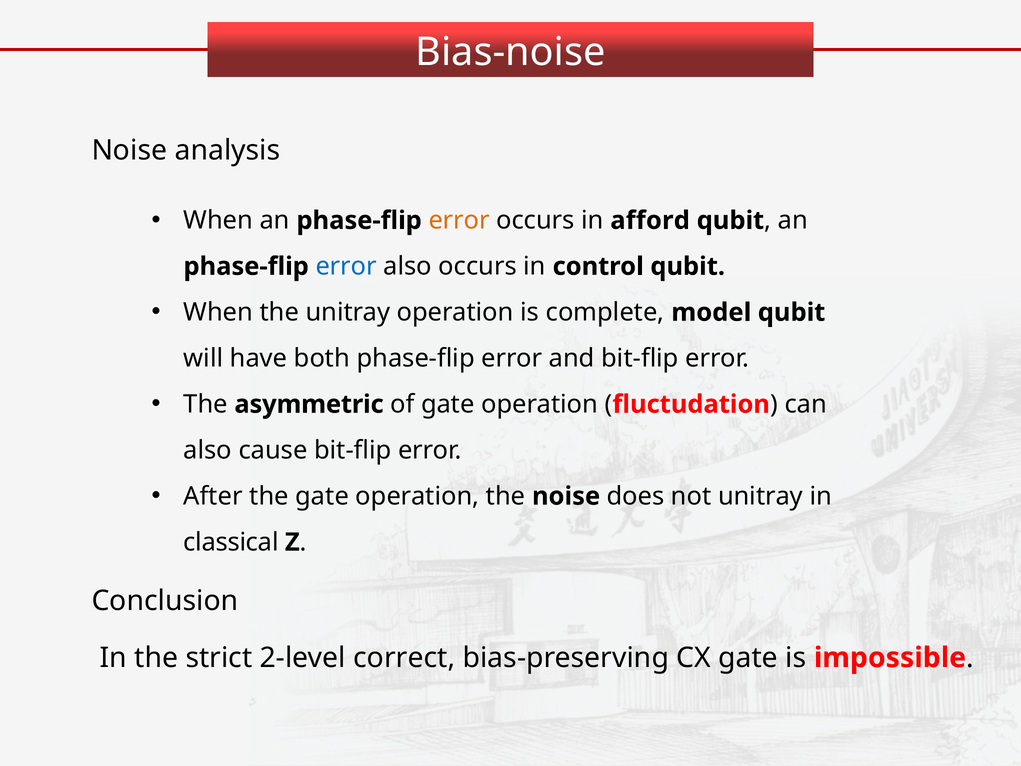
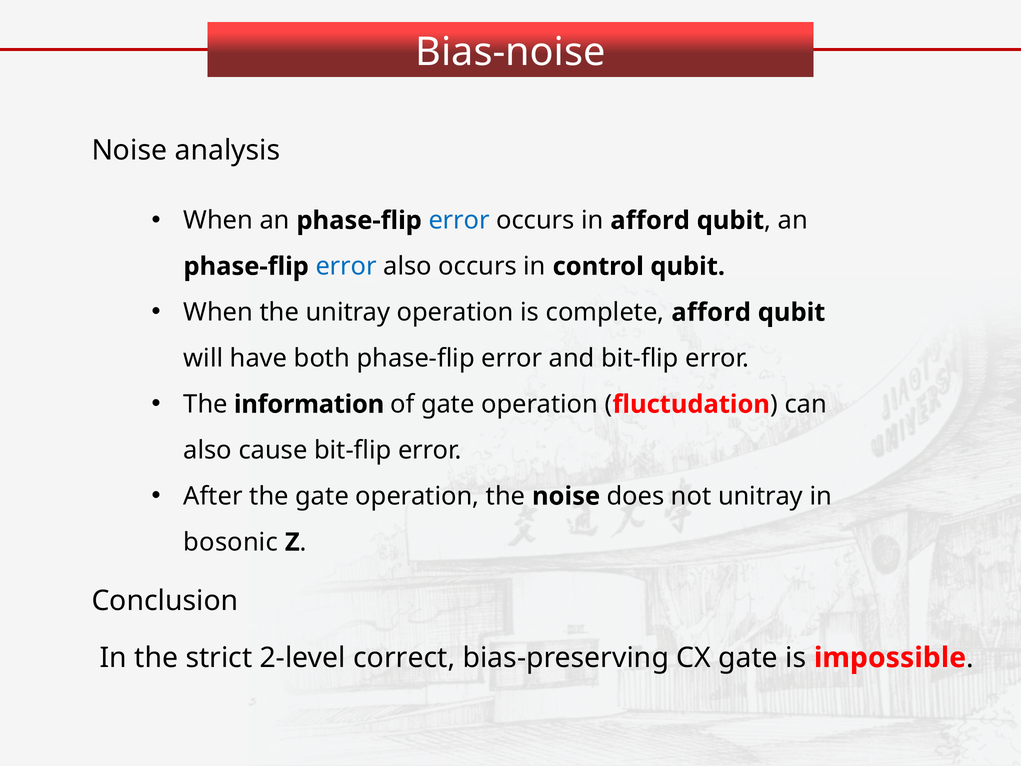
error at (459, 220) colour: orange -> blue
complete model: model -> afford
asymmetric: asymmetric -> information
classical: classical -> bosonic
